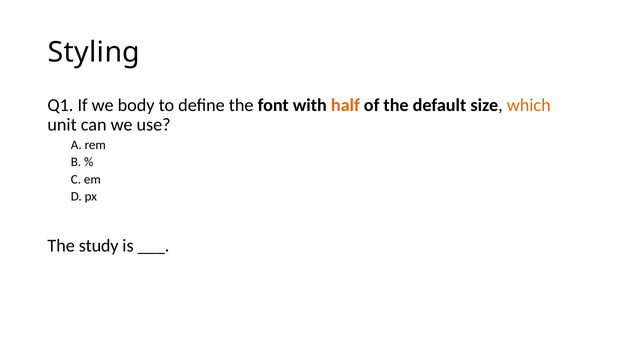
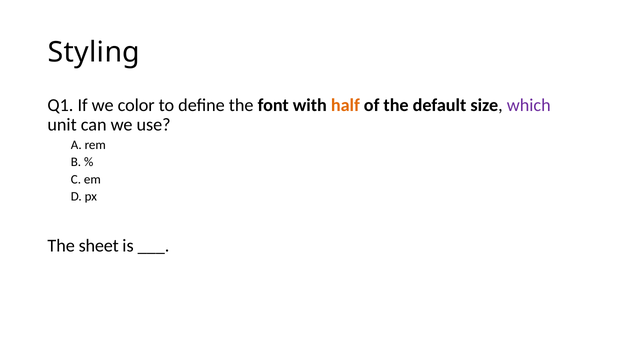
body: body -> color
which colour: orange -> purple
study: study -> sheet
